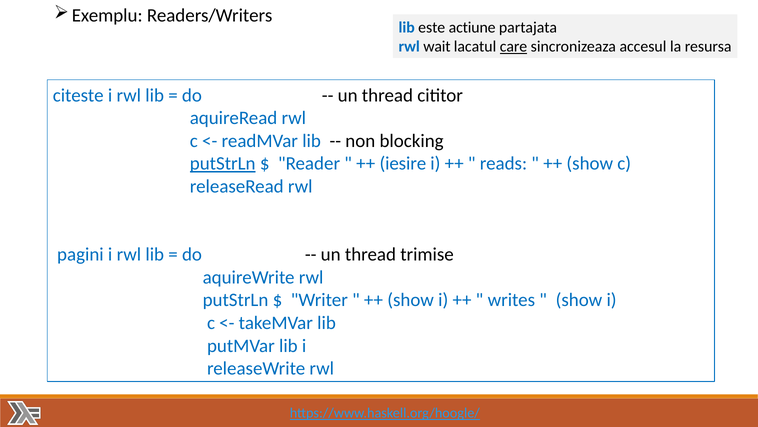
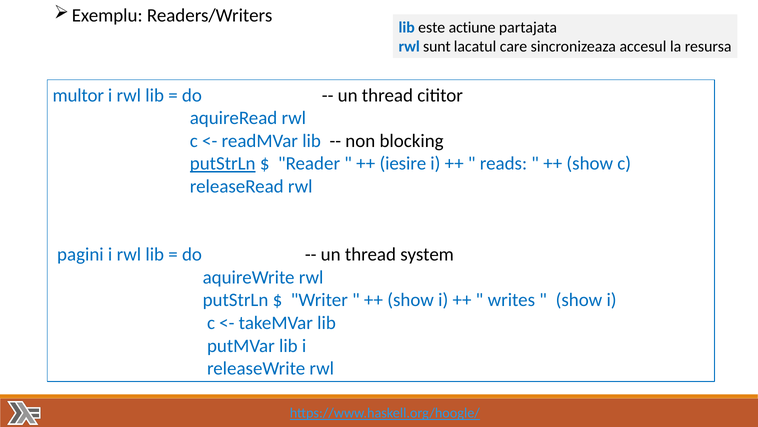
wait: wait -> sunt
care underline: present -> none
citeste: citeste -> multor
trimise: trimise -> system
